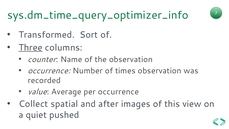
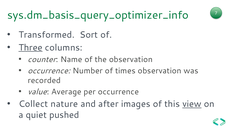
sys.dm_time_query_optimizer_info: sys.dm_time_query_optimizer_info -> sys.dm_basis_query_optimizer_info
spatial: spatial -> nature
view underline: none -> present
